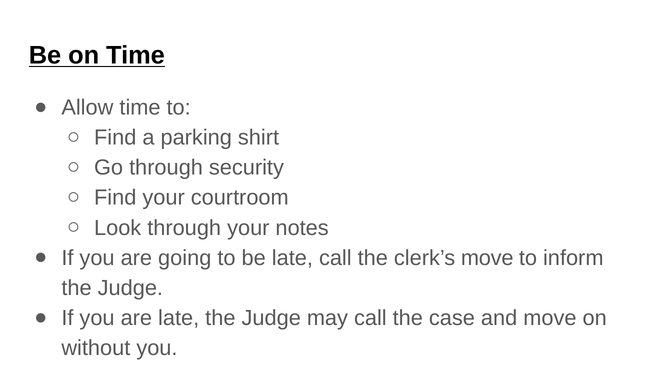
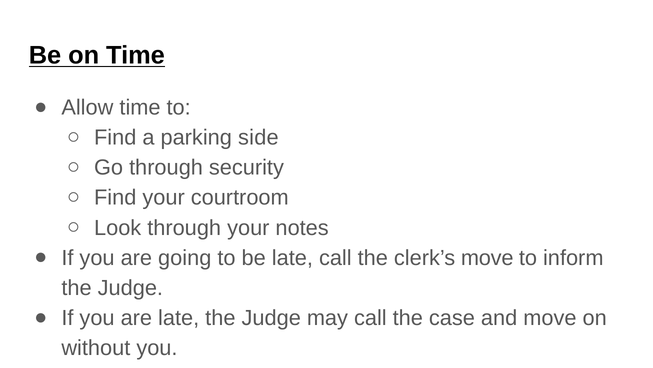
shirt: shirt -> side
